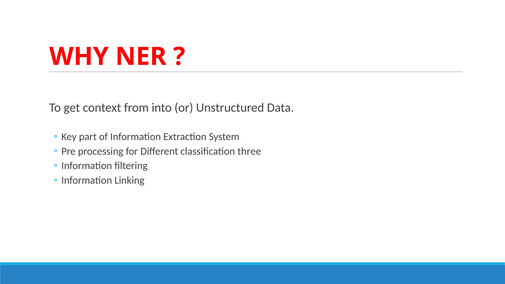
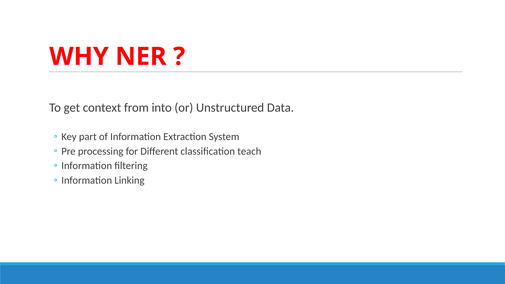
three: three -> teach
